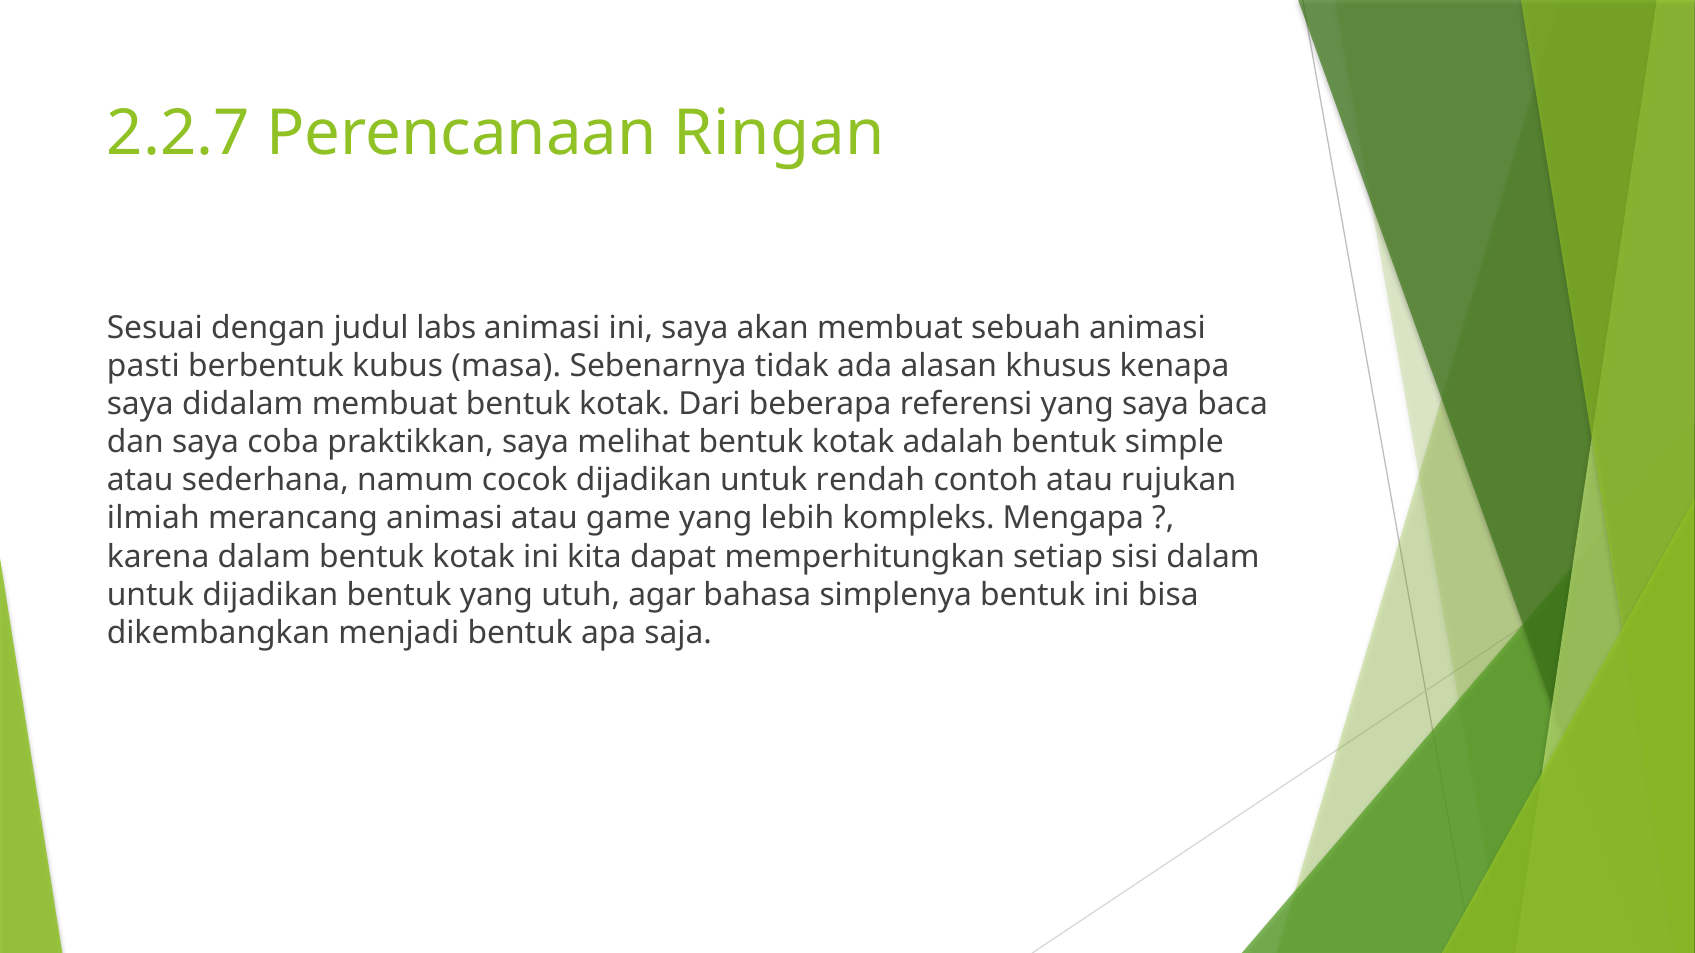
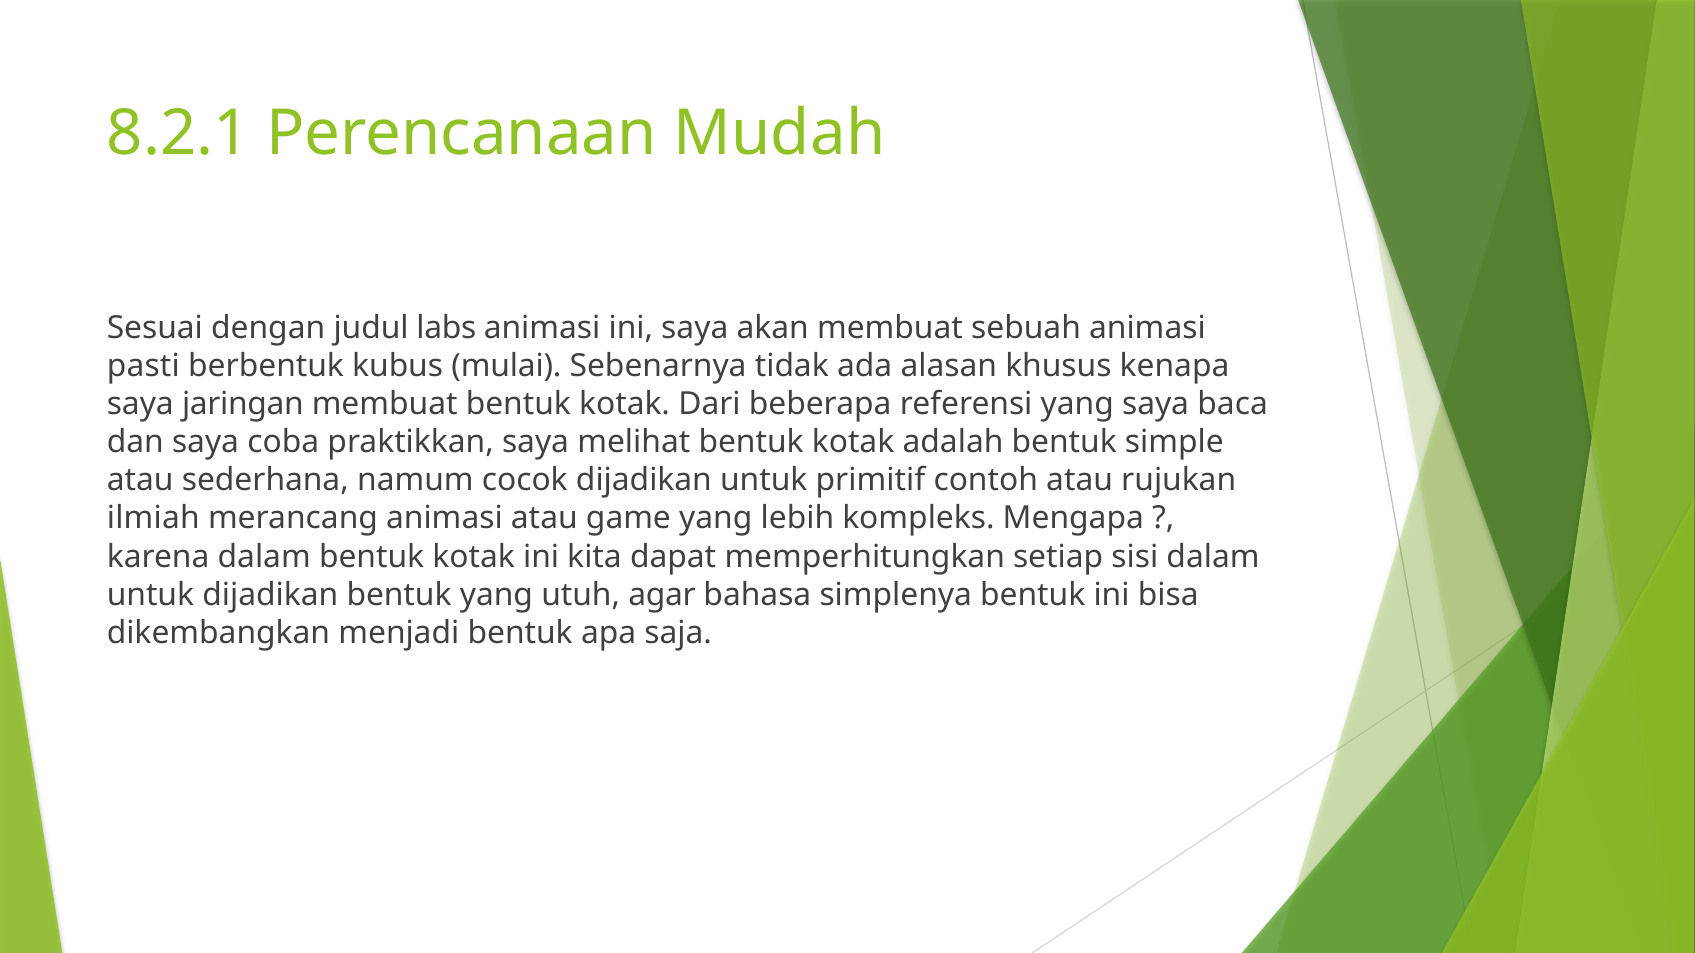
2.2.7: 2.2.7 -> 8.2.1
Ringan: Ringan -> Mudah
masa: masa -> mulai
didalam: didalam -> jaringan
rendah: rendah -> primitif
